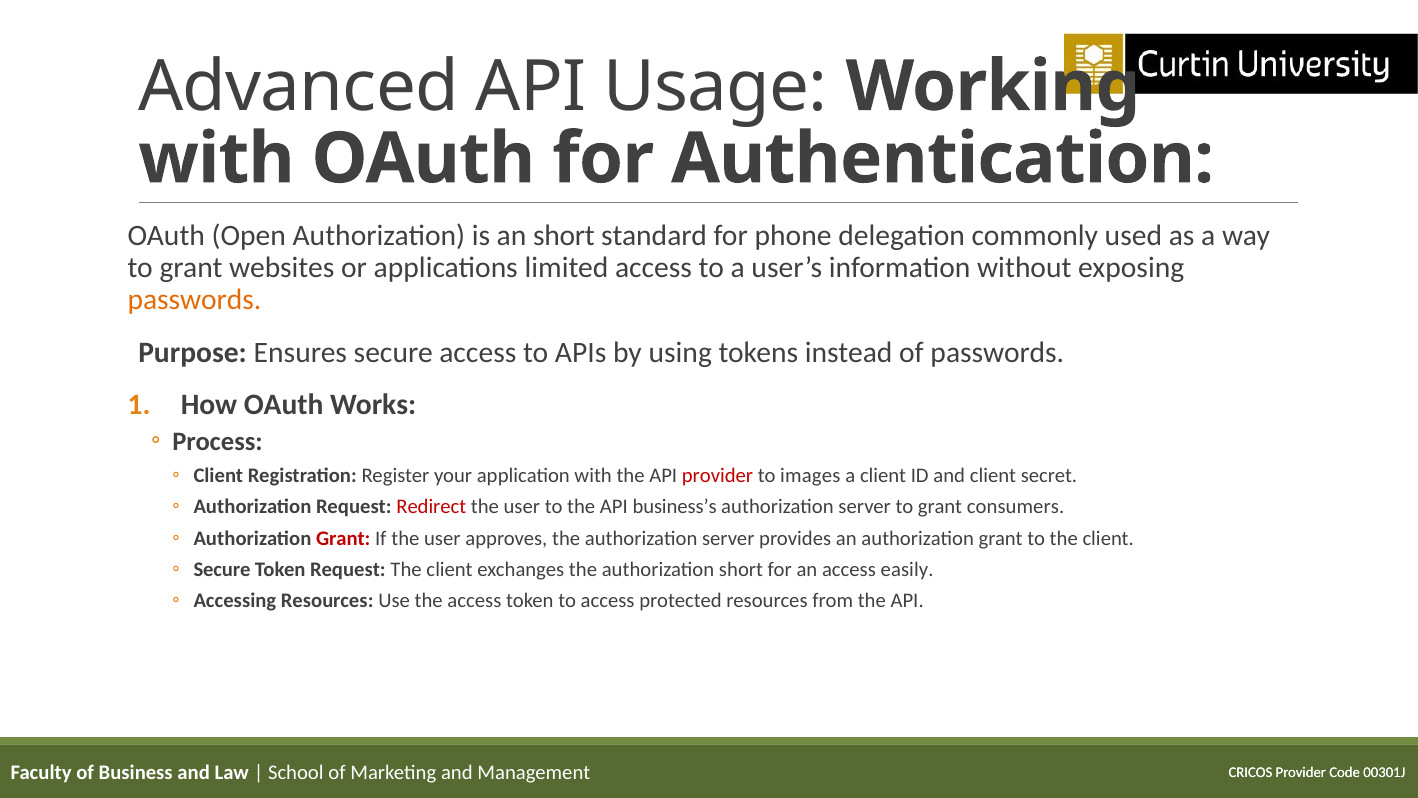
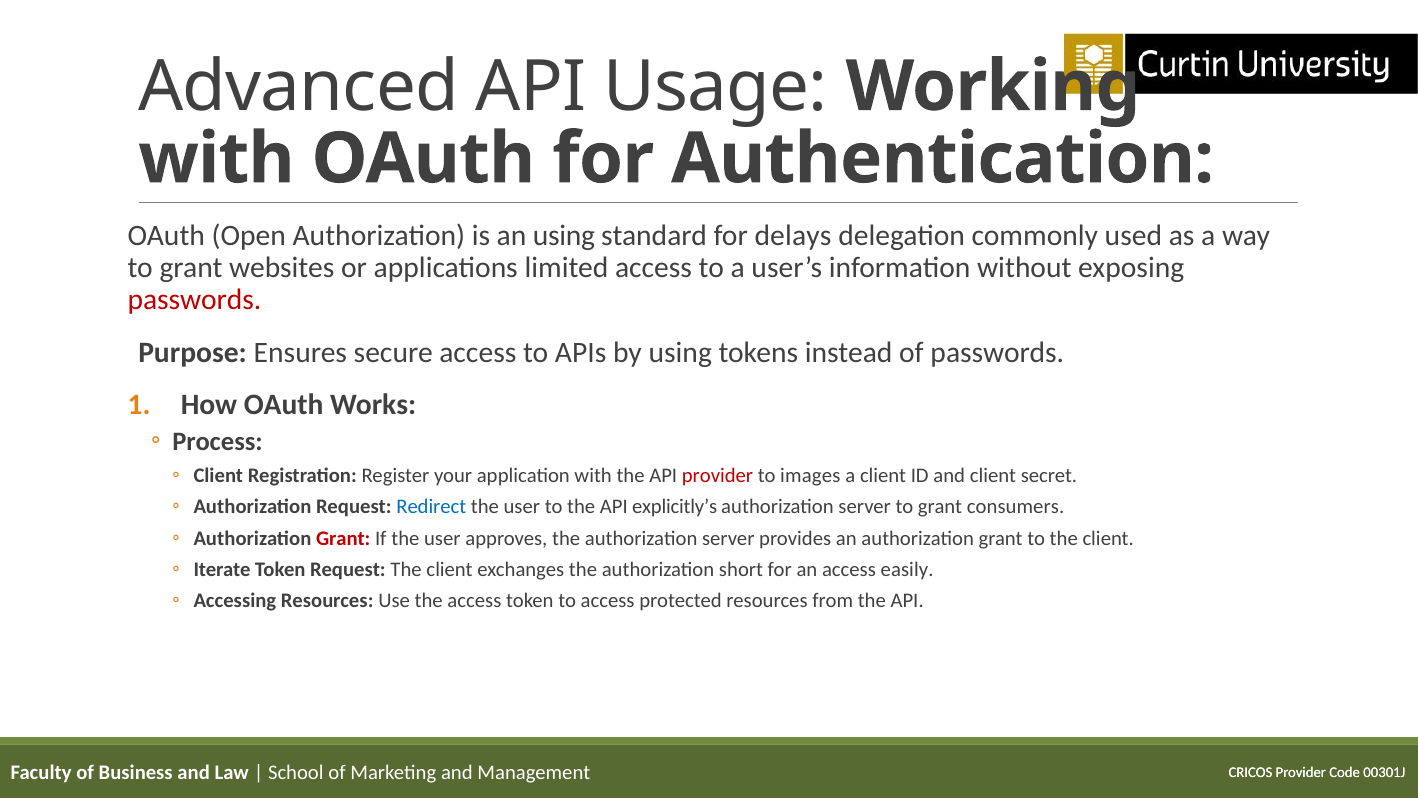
an short: short -> using
phone: phone -> delays
passwords at (194, 300) colour: orange -> red
Redirect colour: red -> blue
business’s: business’s -> explicitly’s
Secure at (222, 569): Secure -> Iterate
